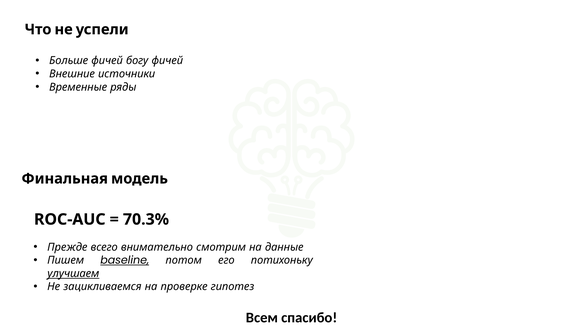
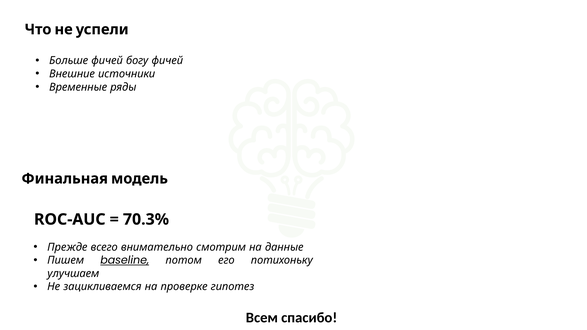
улучшаем underline: present -> none
